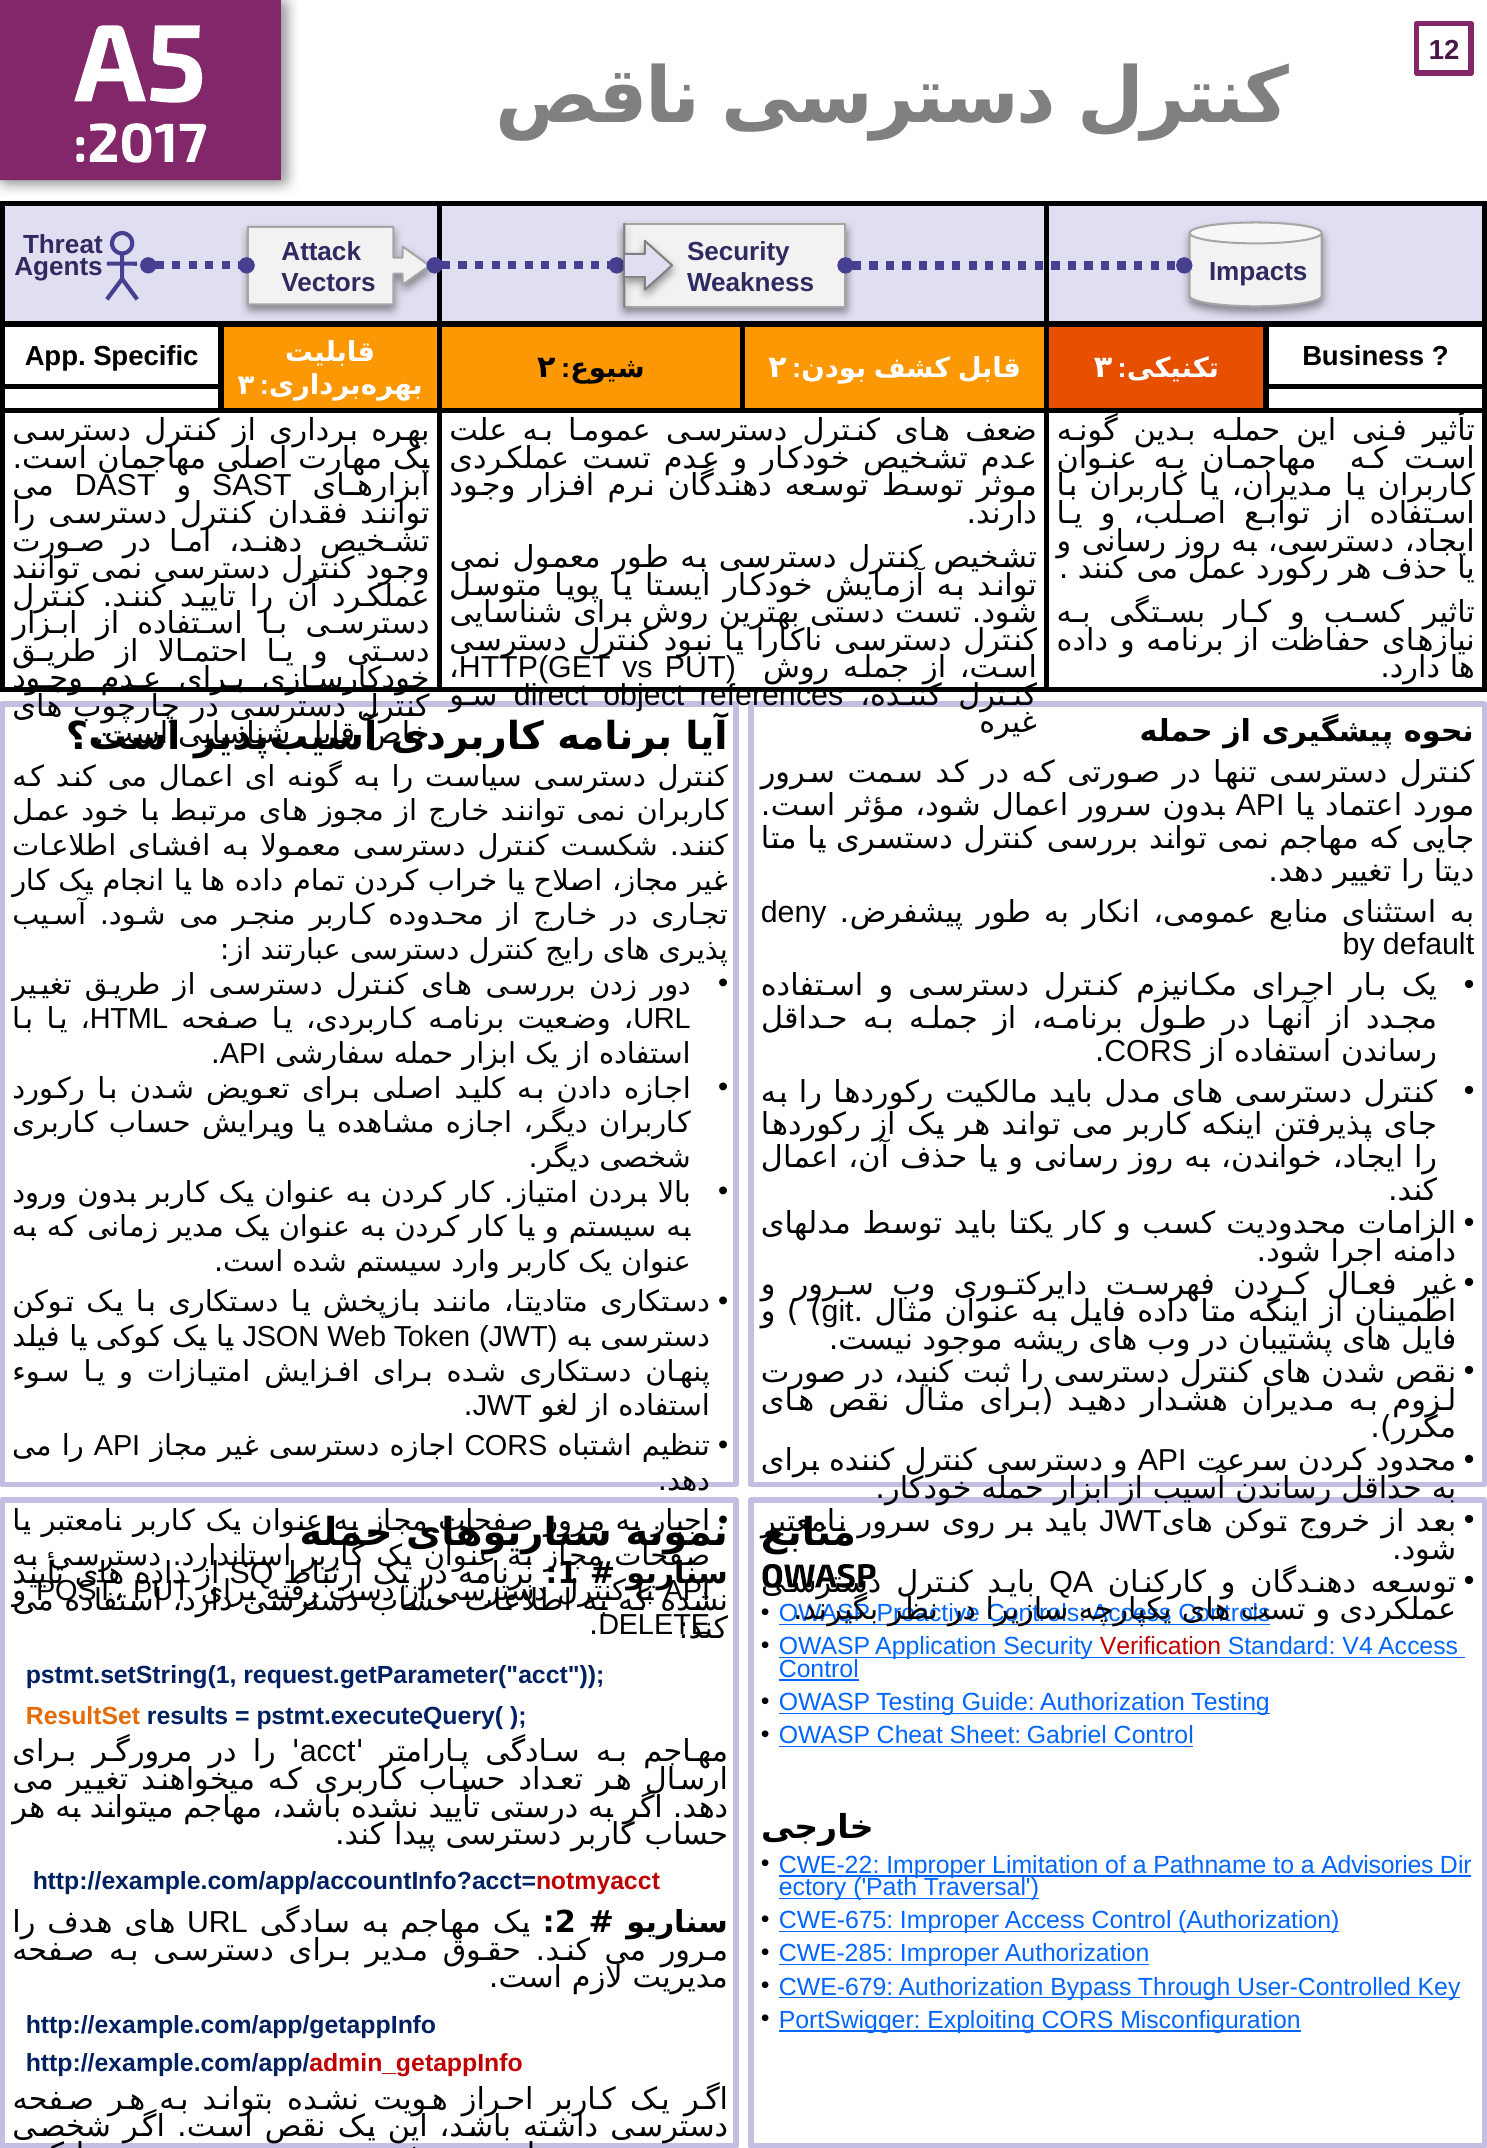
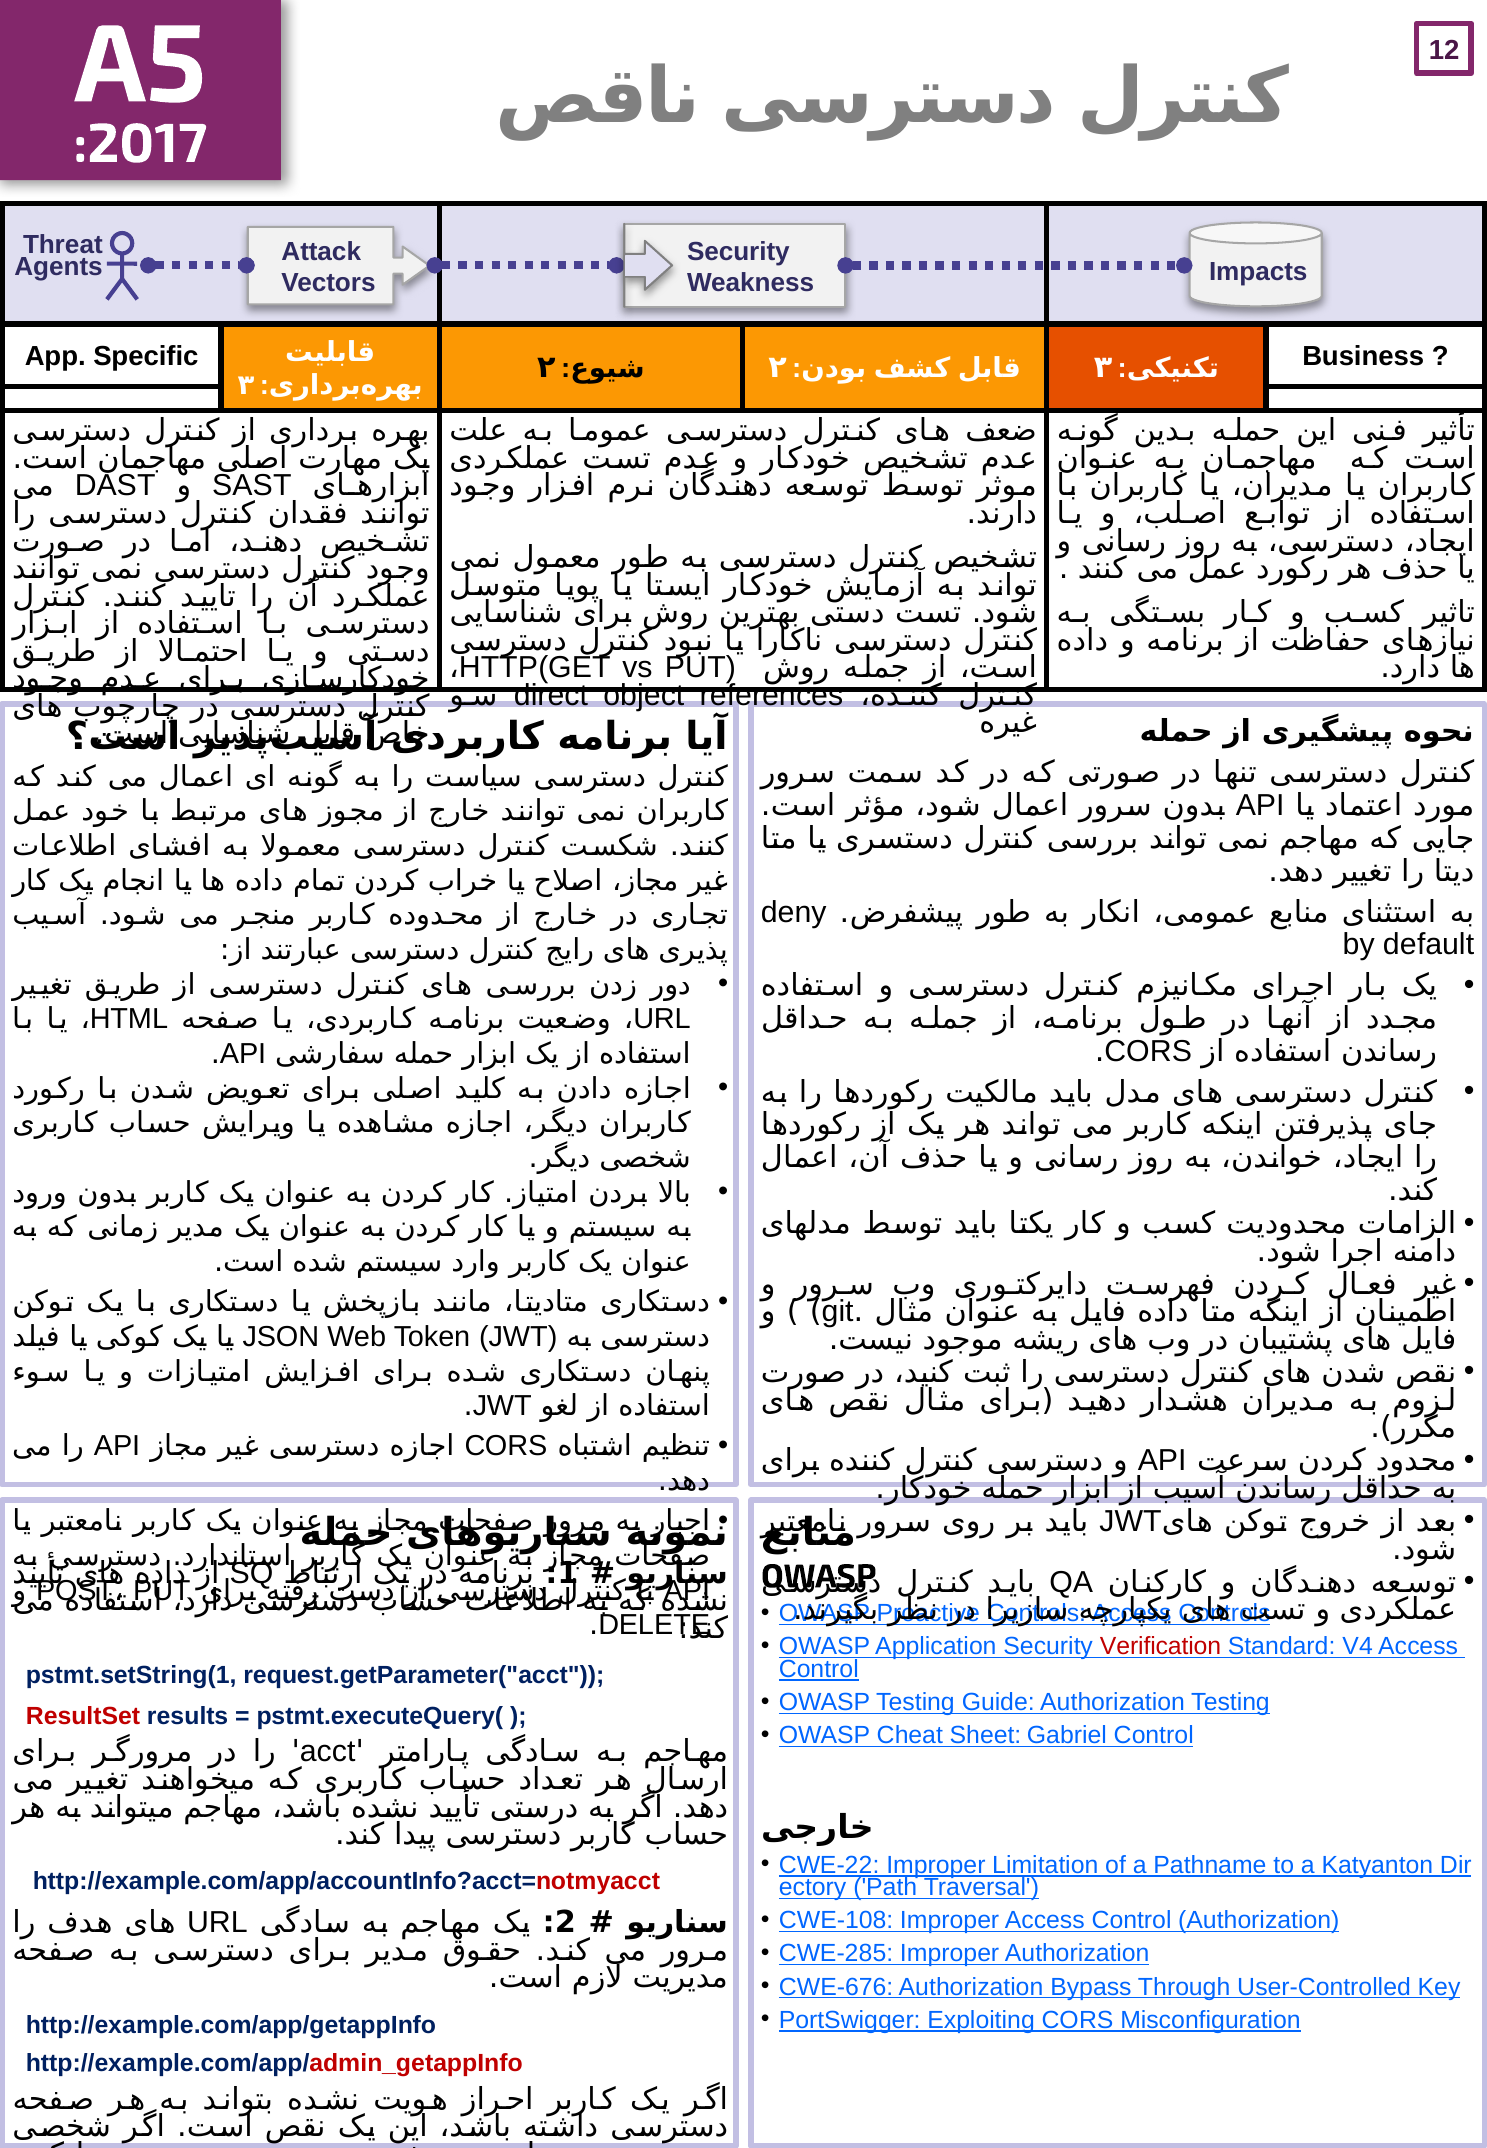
ResultSet colour: orange -> red
Advisories: Advisories -> Katyanton
CWE-675: CWE-675 -> CWE-108
CWE-679: CWE-679 -> CWE-676
